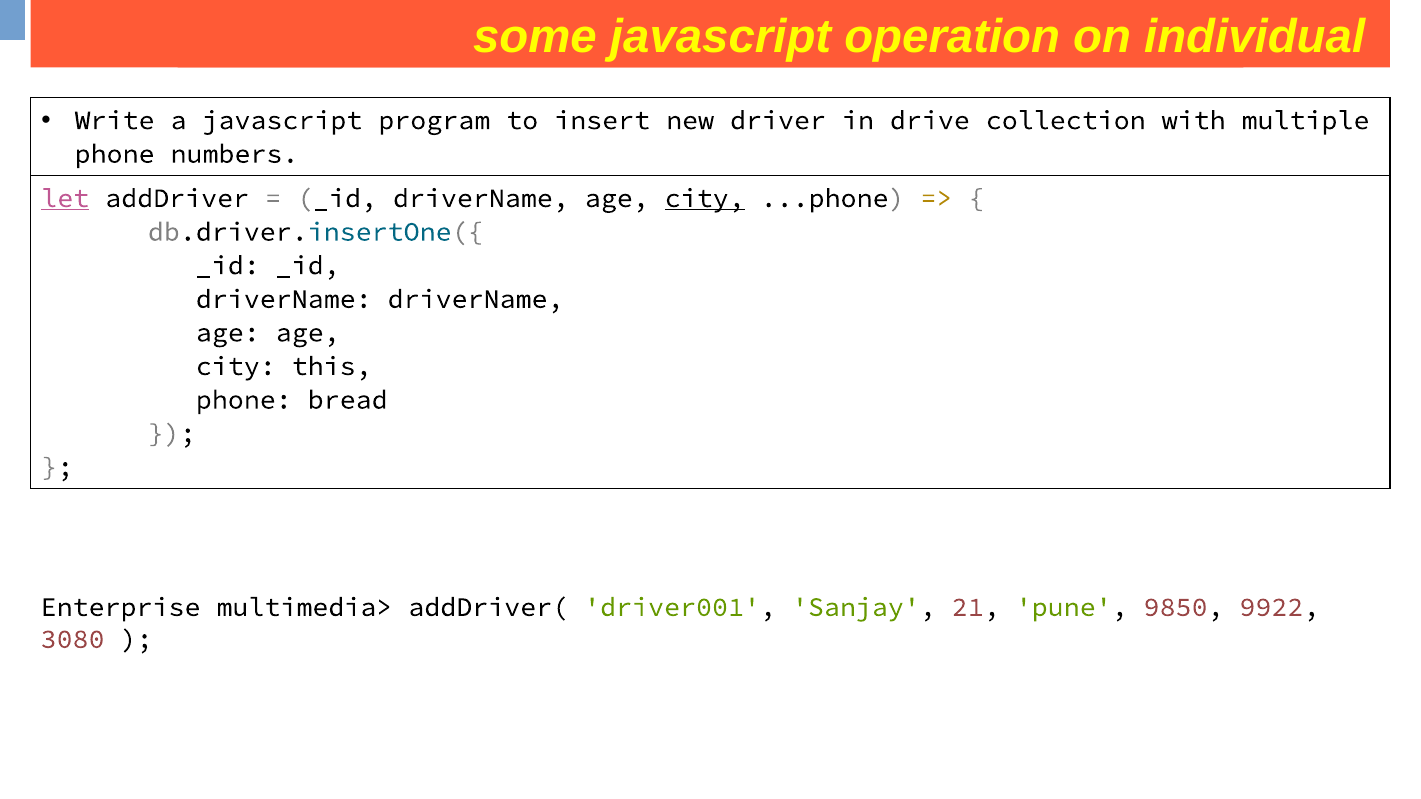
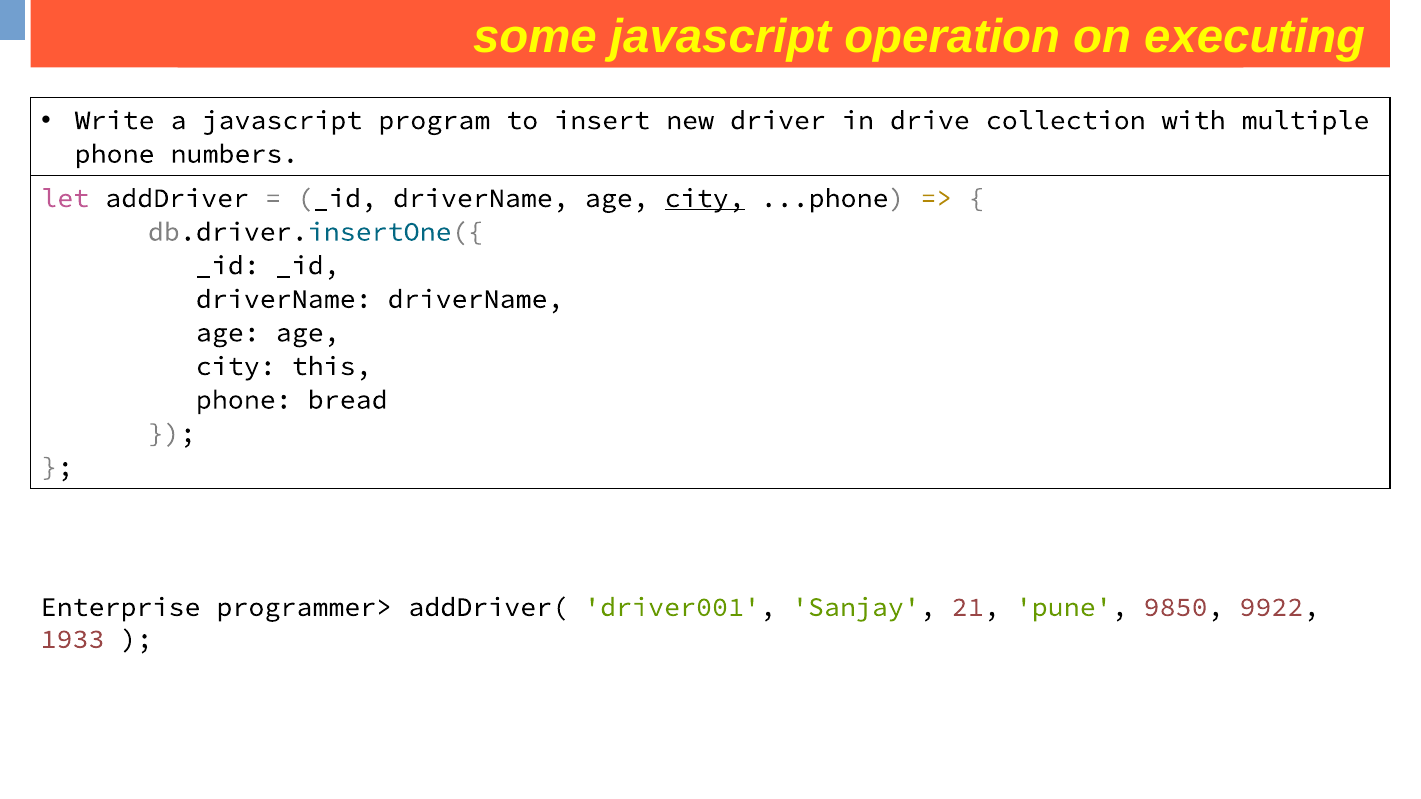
individual: individual -> executing
let underline: present -> none
multimedia>: multimedia> -> programmer>
3080: 3080 -> 1933
